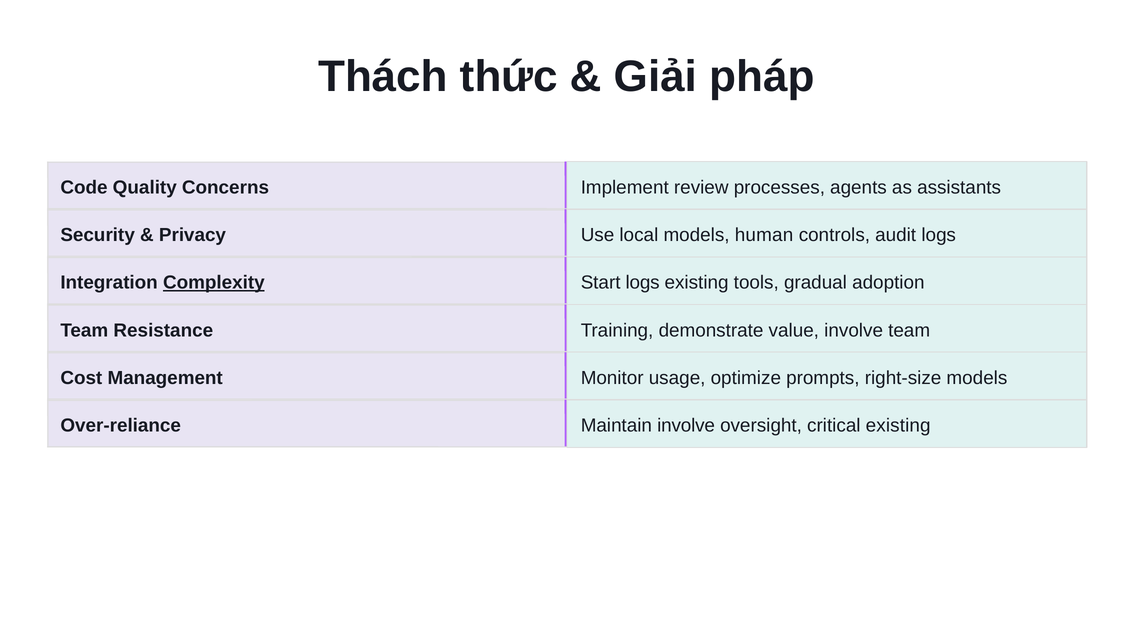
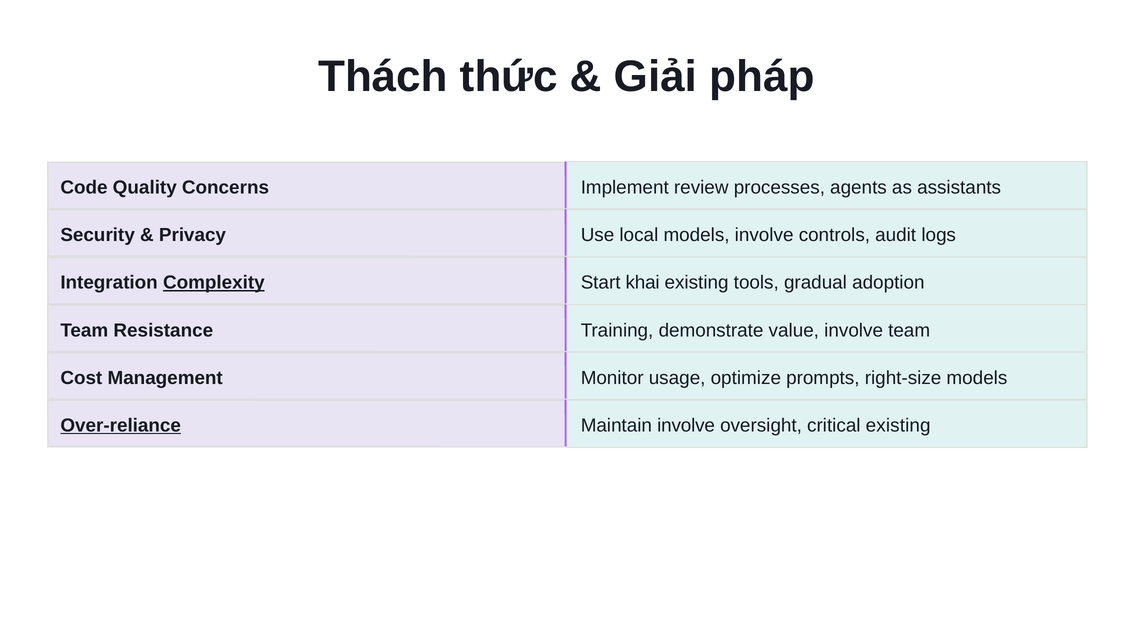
models human: human -> involve
Start logs: logs -> khai
Over-reliance underline: none -> present
